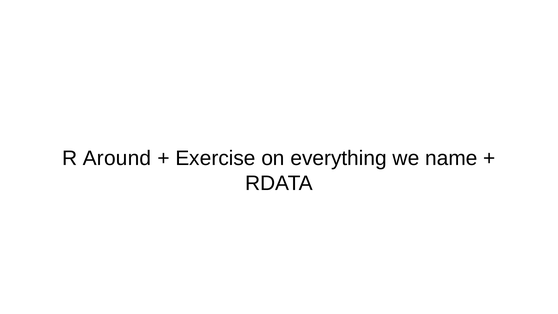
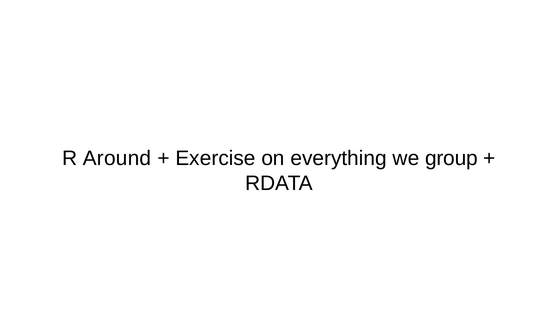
name: name -> group
